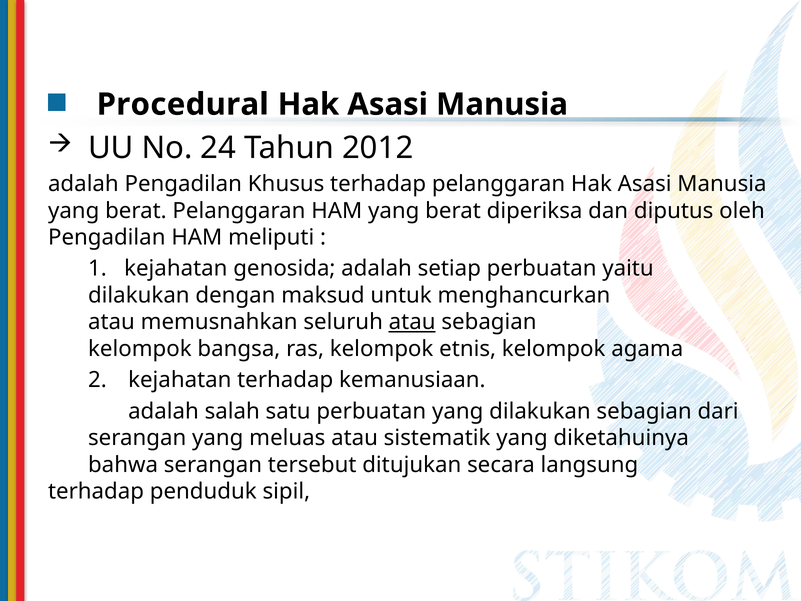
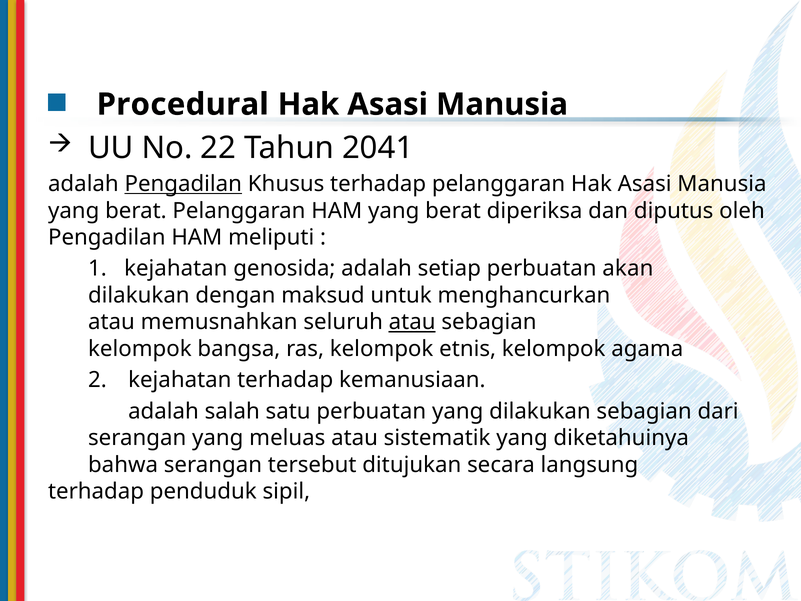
24: 24 -> 22
2012: 2012 -> 2041
Pengadilan at (183, 184) underline: none -> present
yaitu: yaitu -> akan
